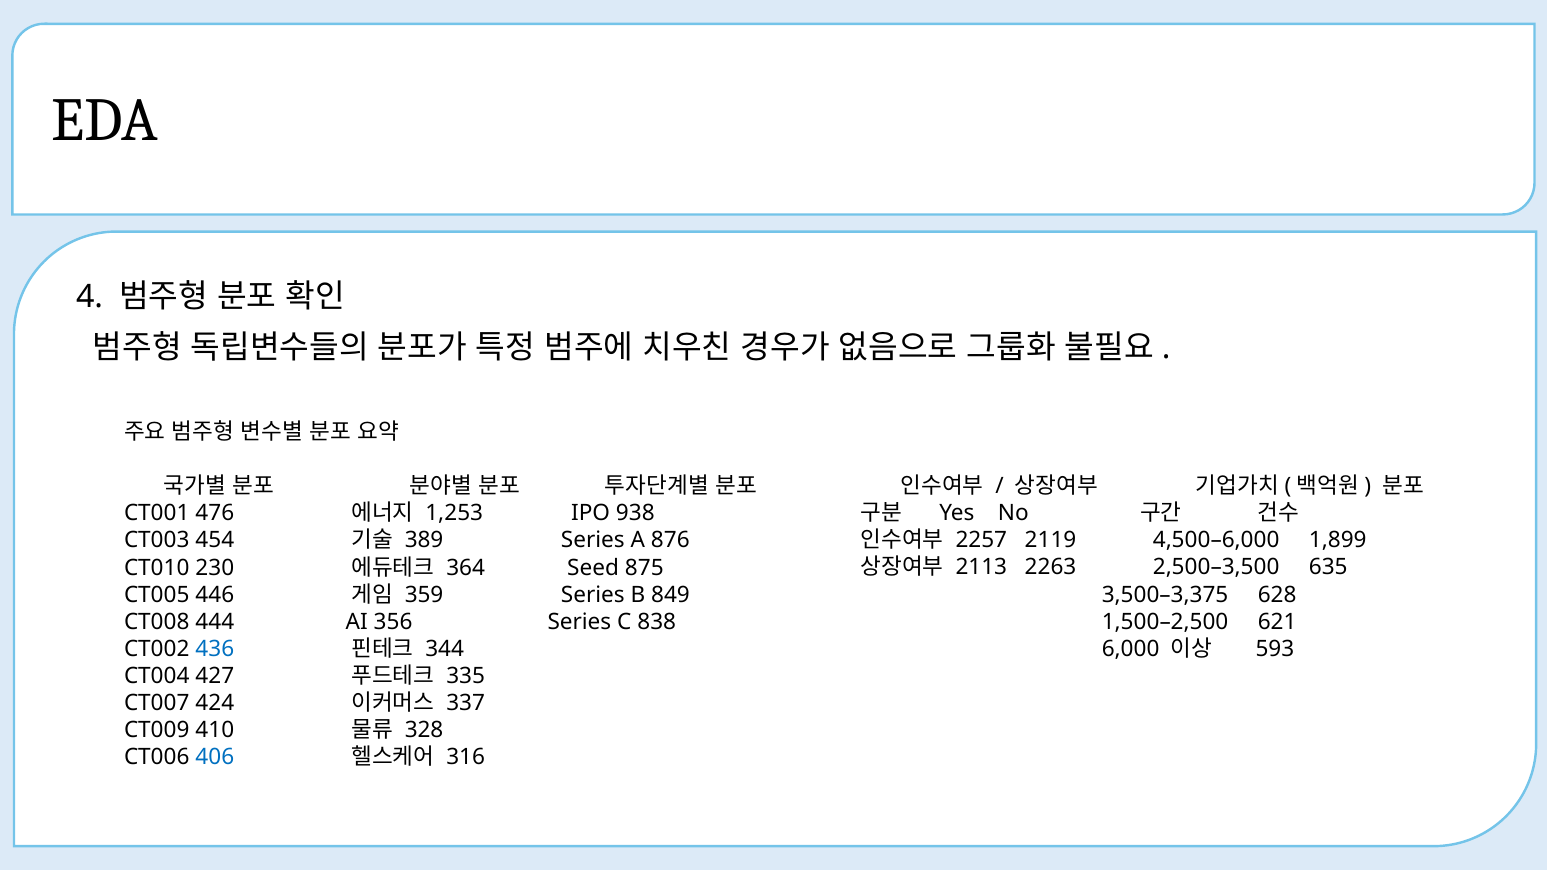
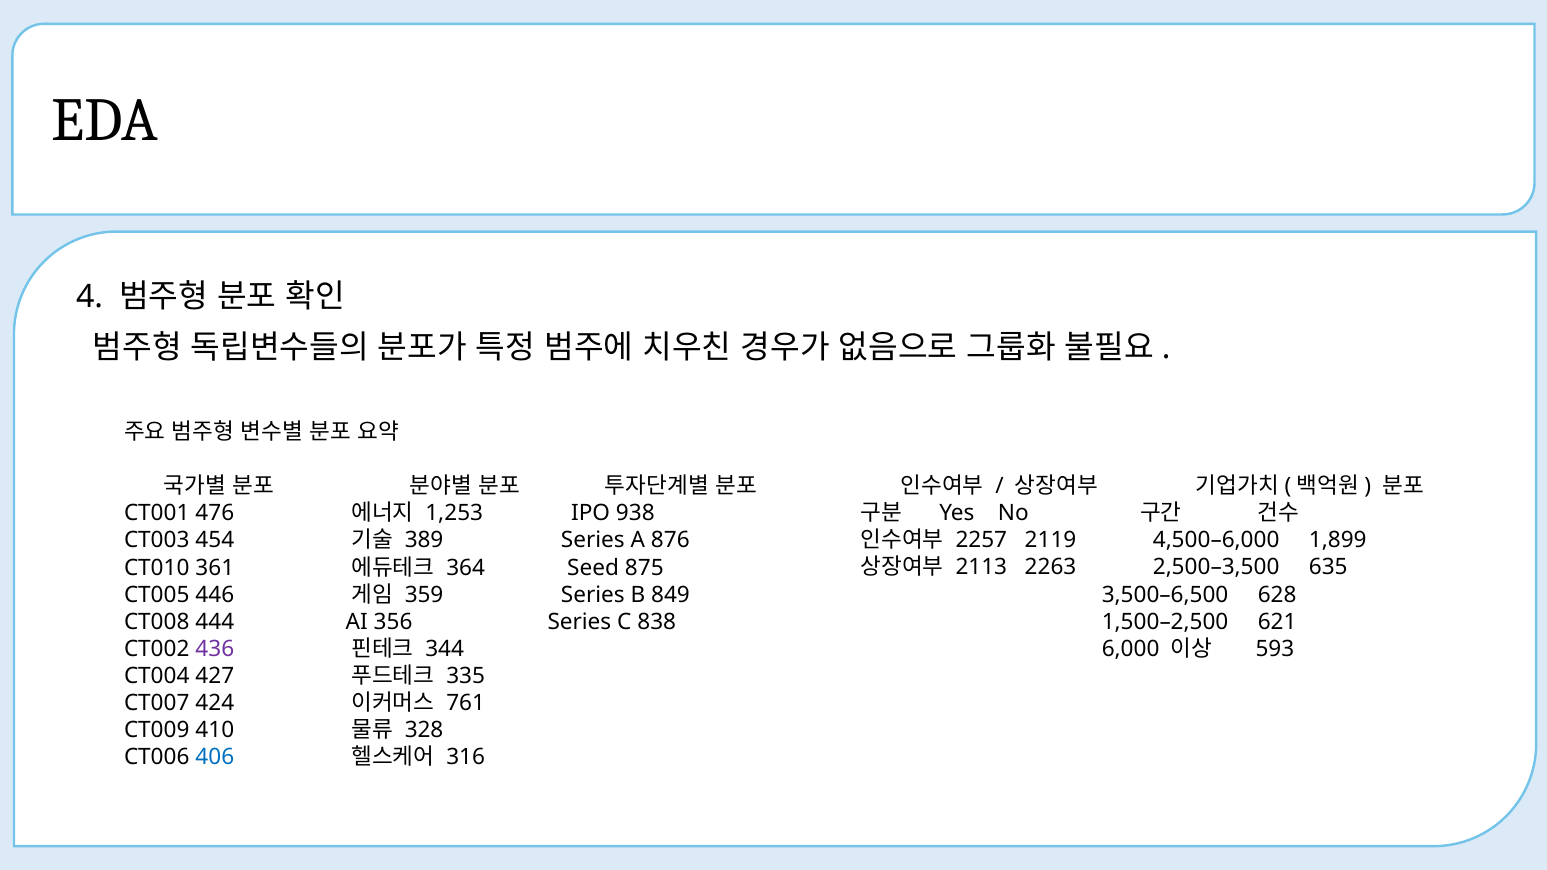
230: 230 -> 361
3,500–3,375: 3,500–3,375 -> 3,500–6,500
436 colour: blue -> purple
337: 337 -> 761
